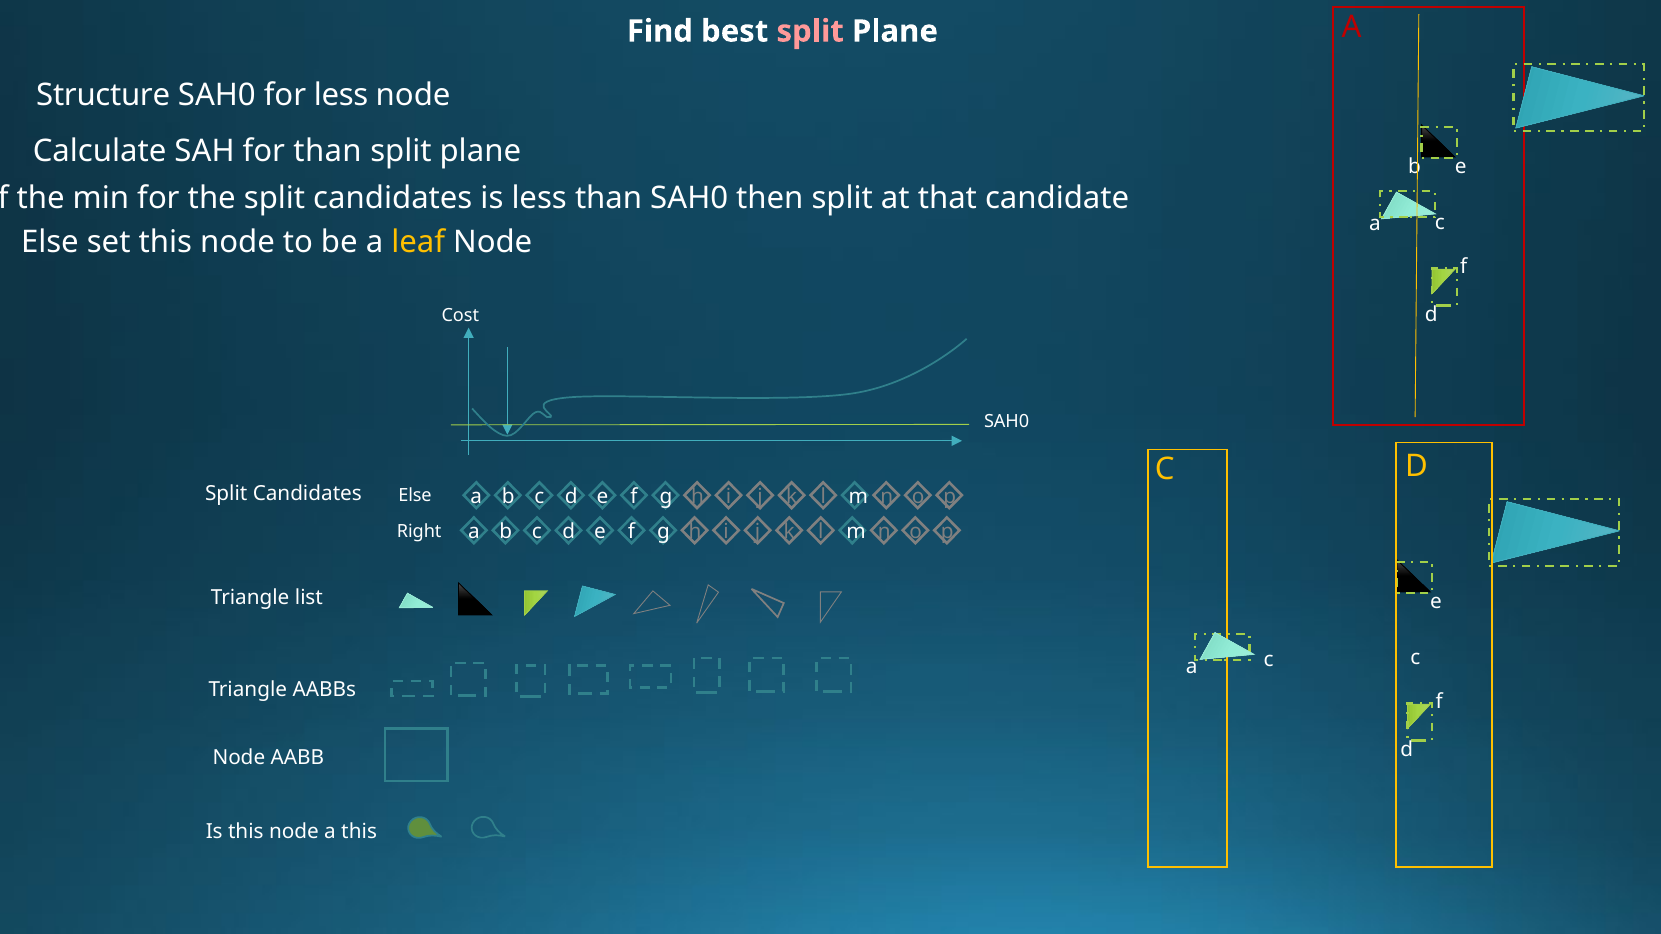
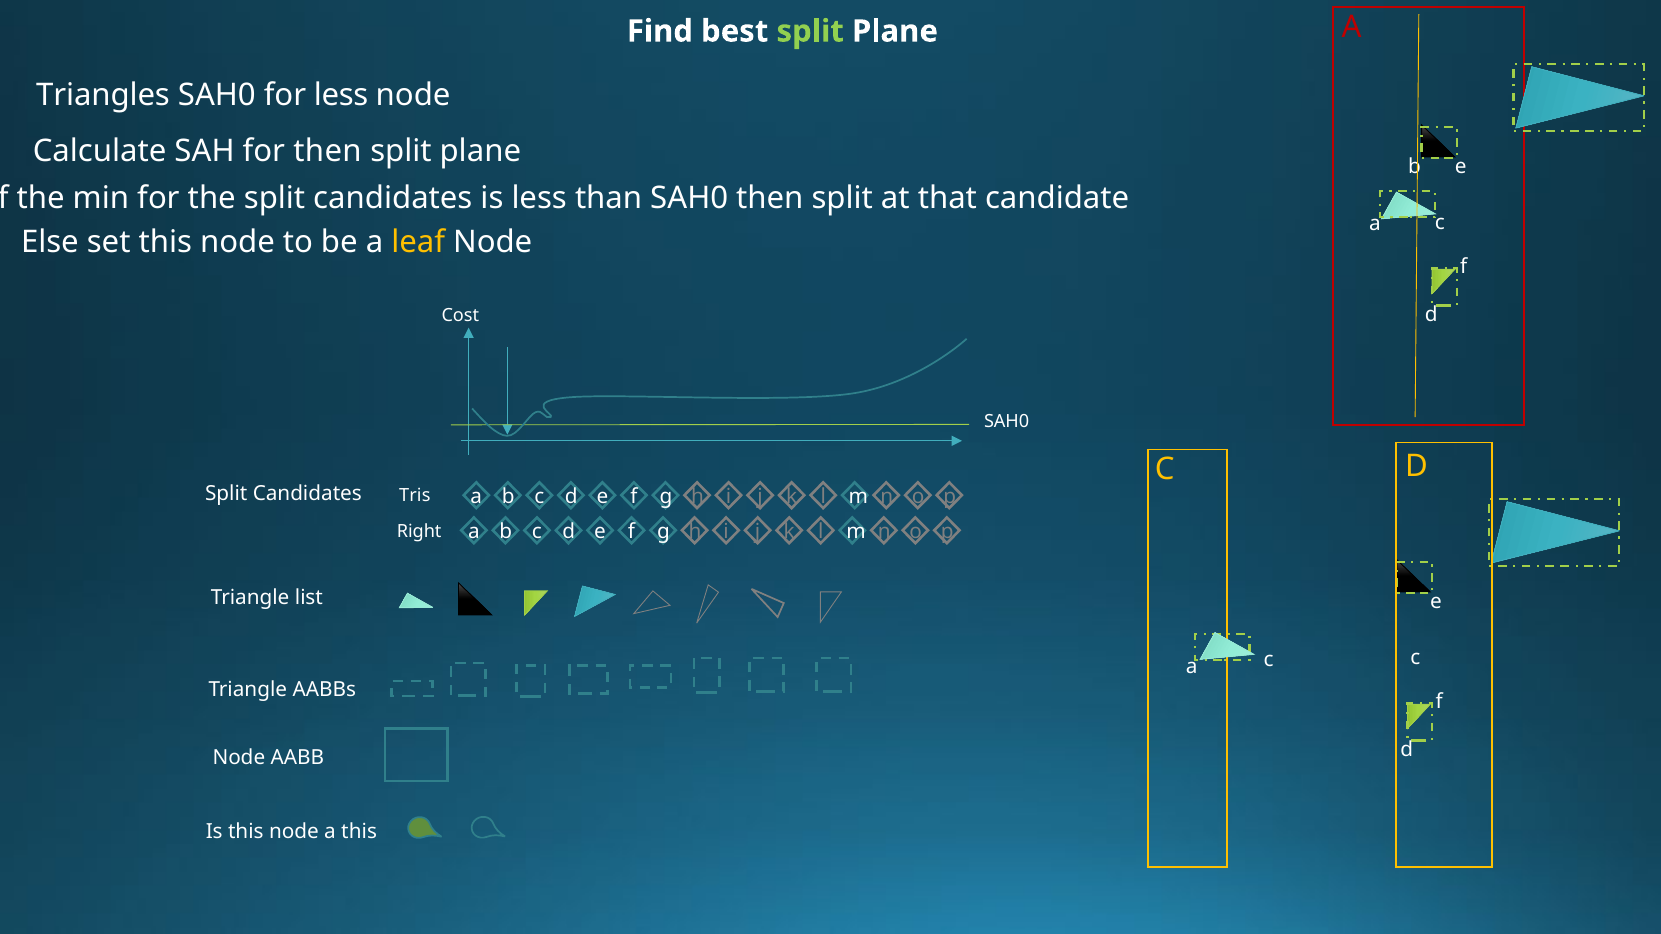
split at (810, 31) colour: pink -> light green
Structure: Structure -> Triangles
for than: than -> then
Else at (415, 496): Else -> Tris
